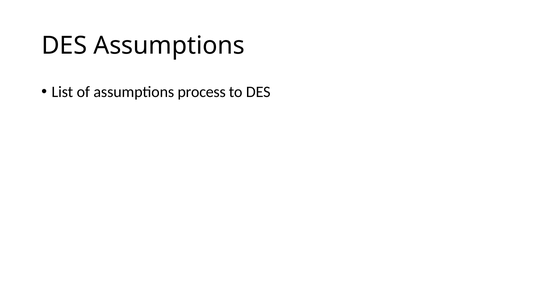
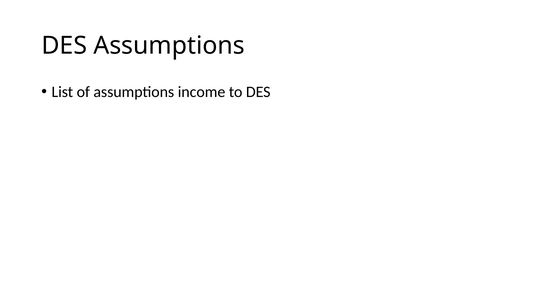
process: process -> income
